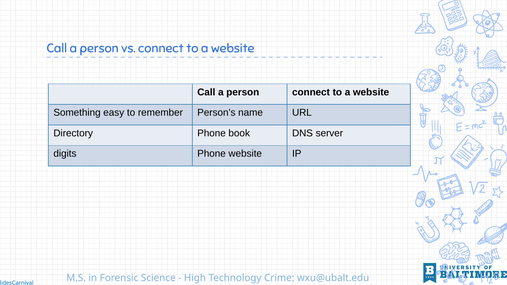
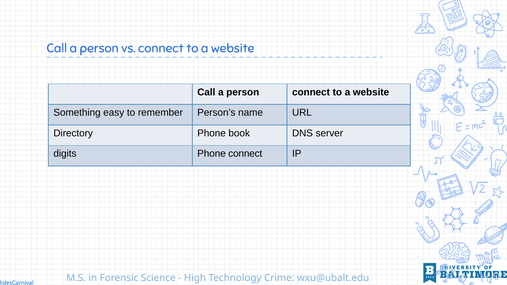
Phone website: website -> connect
